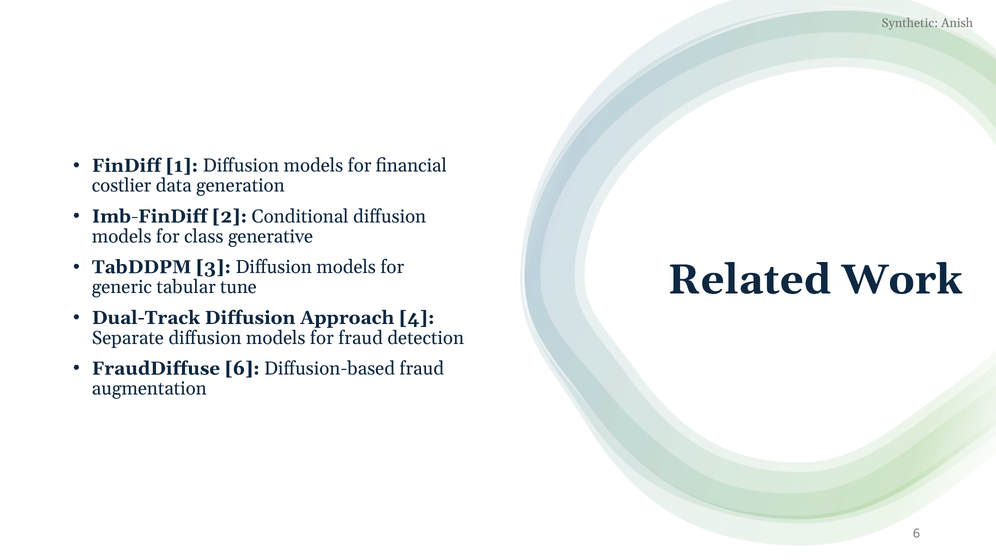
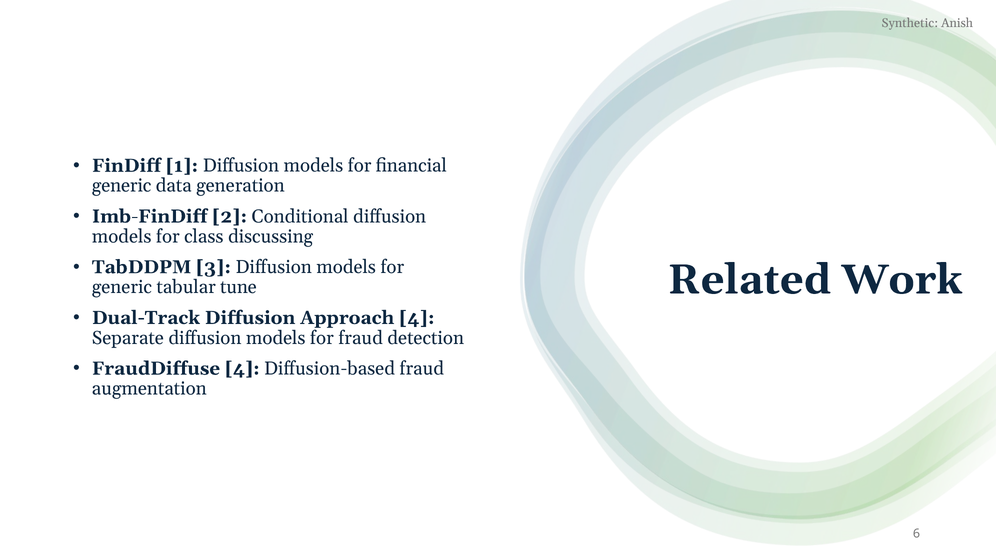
costlier at (122, 186): costlier -> generic
generative: generative -> discussing
FraudDiffuse 6: 6 -> 4
